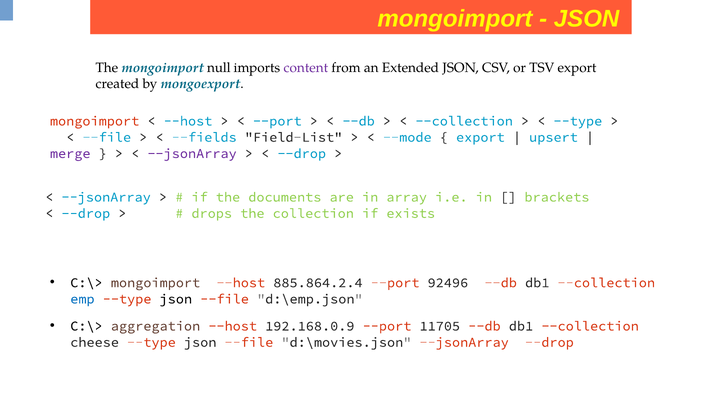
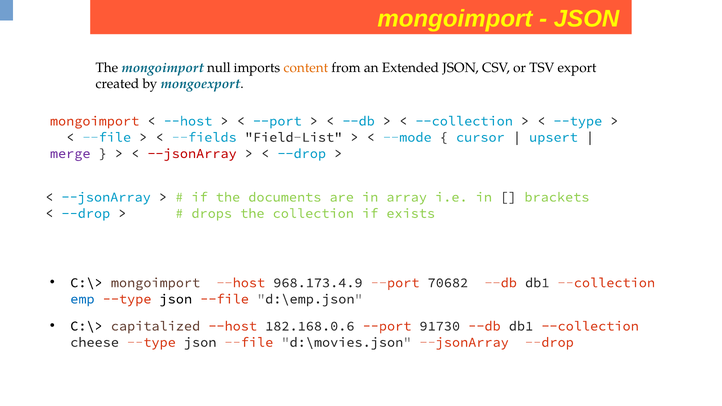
content colour: purple -> orange
export at (480, 137): export -> cursor
--jsonArray at (192, 154) colour: purple -> red
885.864.2.4: 885.864.2.4 -> 968.173.4.9
92496: 92496 -> 70682
aggregation: aggregation -> capitalized
192.168.0.9: 192.168.0.9 -> 182.168.0.6
11705: 11705 -> 91730
